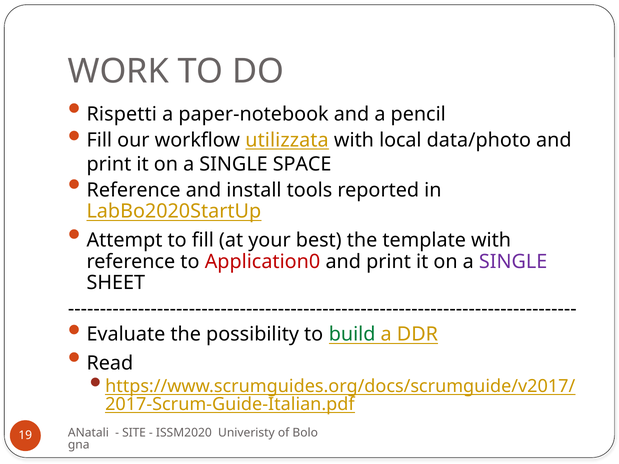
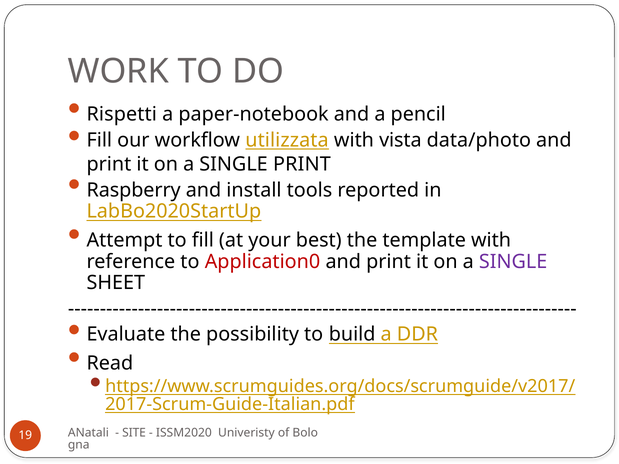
local: local -> vista
SINGLE SPACE: SPACE -> PRINT
Reference at (134, 190): Reference -> Raspberry
build colour: green -> black
